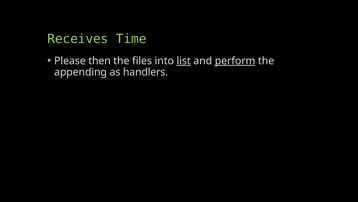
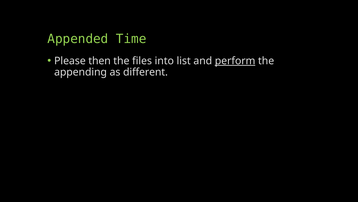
Receives: Receives -> Appended
list underline: present -> none
handlers: handlers -> different
